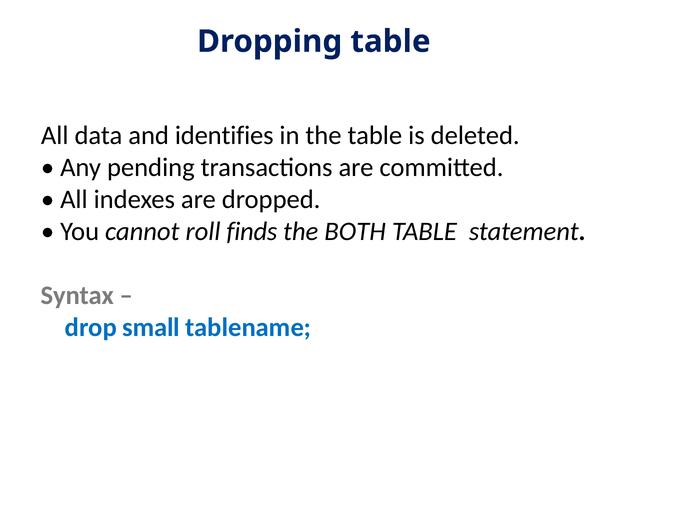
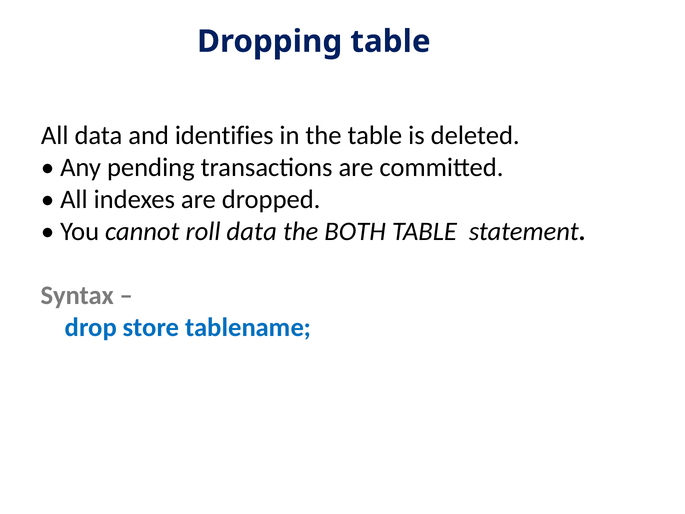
roll finds: finds -> data
small: small -> store
